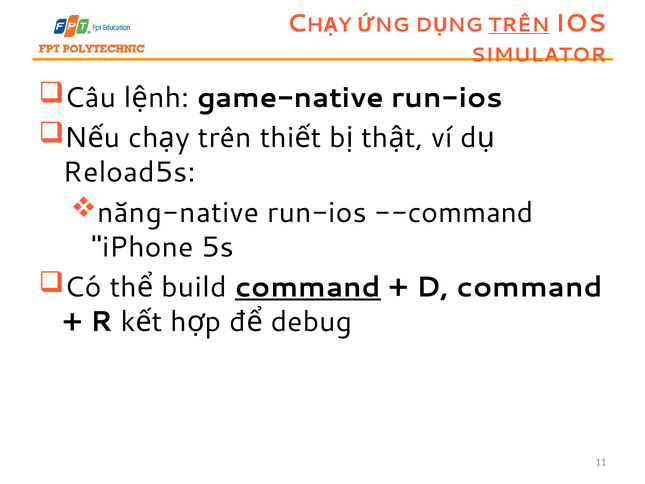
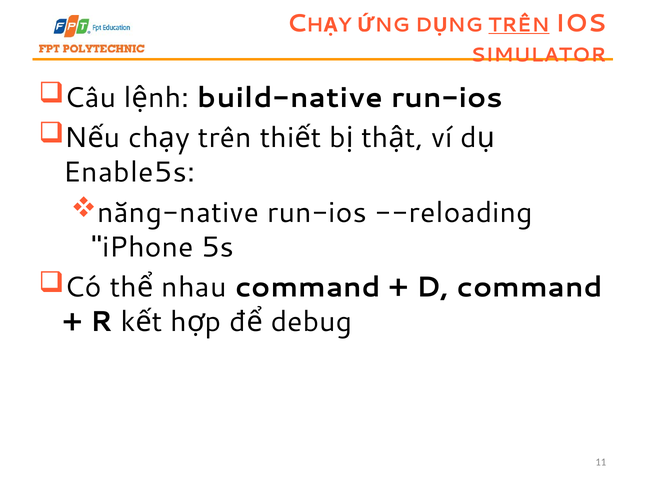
game-native: game-native -> build-native
Reload5s: Reload5s -> Enable5s
--command: --command -> --reloading
build: build -> nhau
command at (308, 287) underline: present -> none
